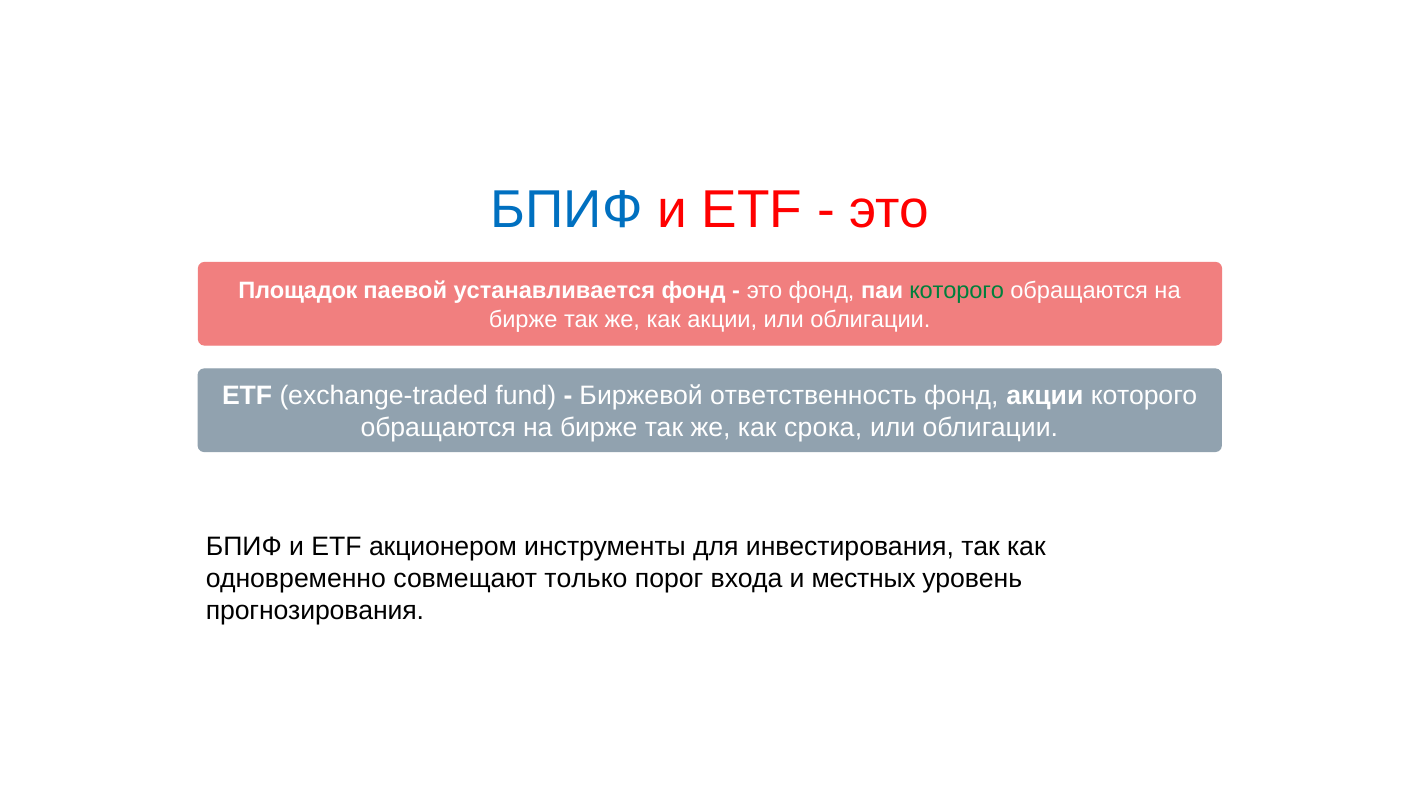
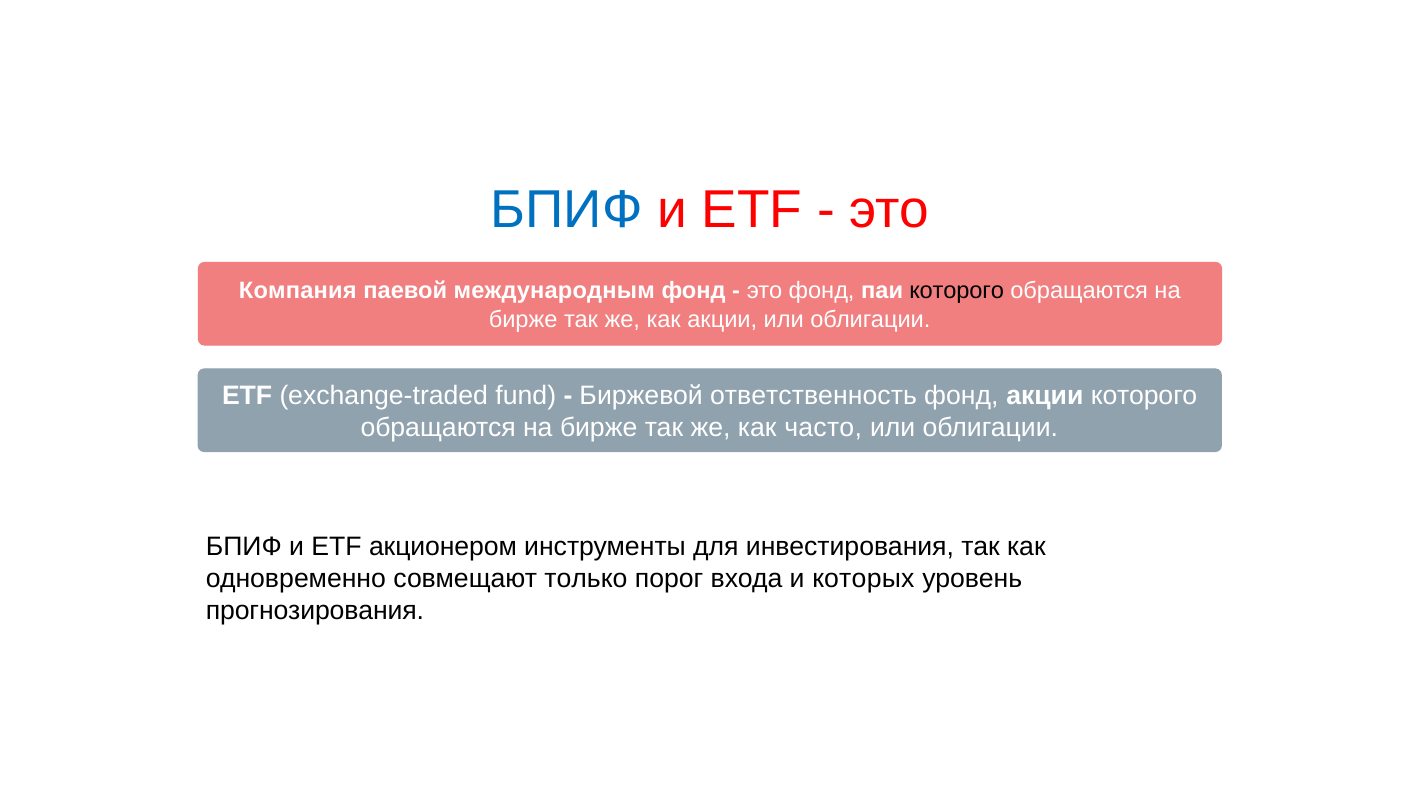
Площадок: Площадок -> Компания
устанавливается: устанавливается -> международным
которого at (957, 291) colour: green -> black
срока: срока -> часто
местных: местных -> которых
